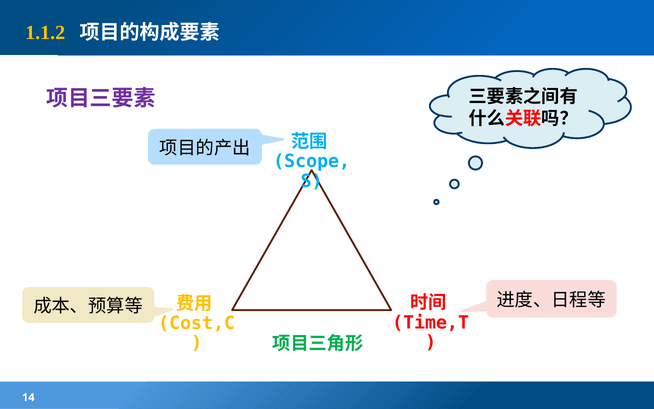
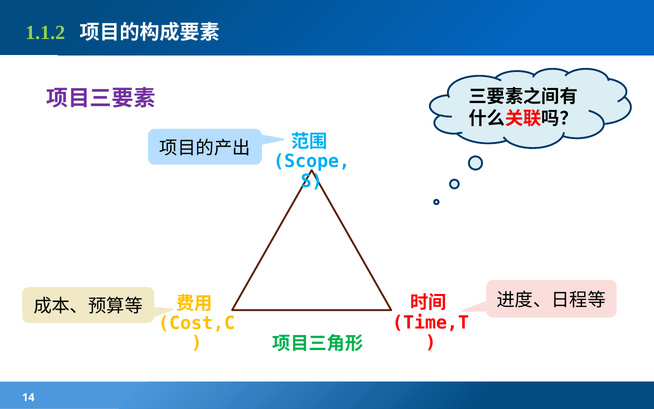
1.1.2 colour: yellow -> light green
